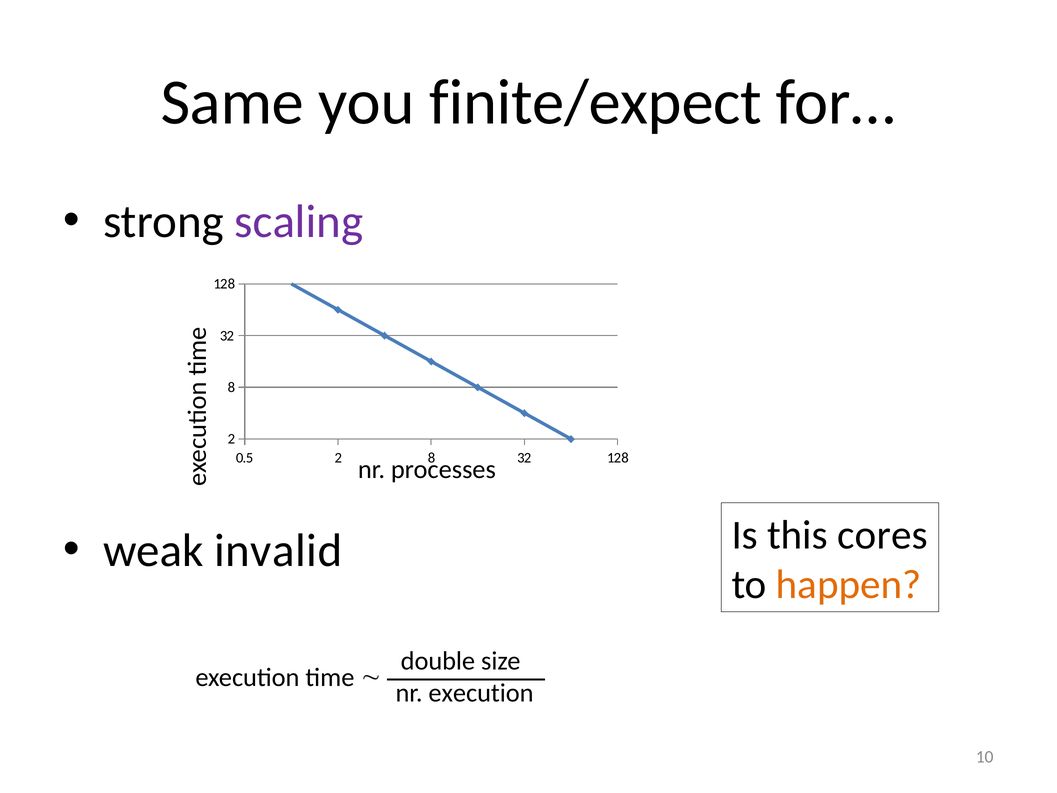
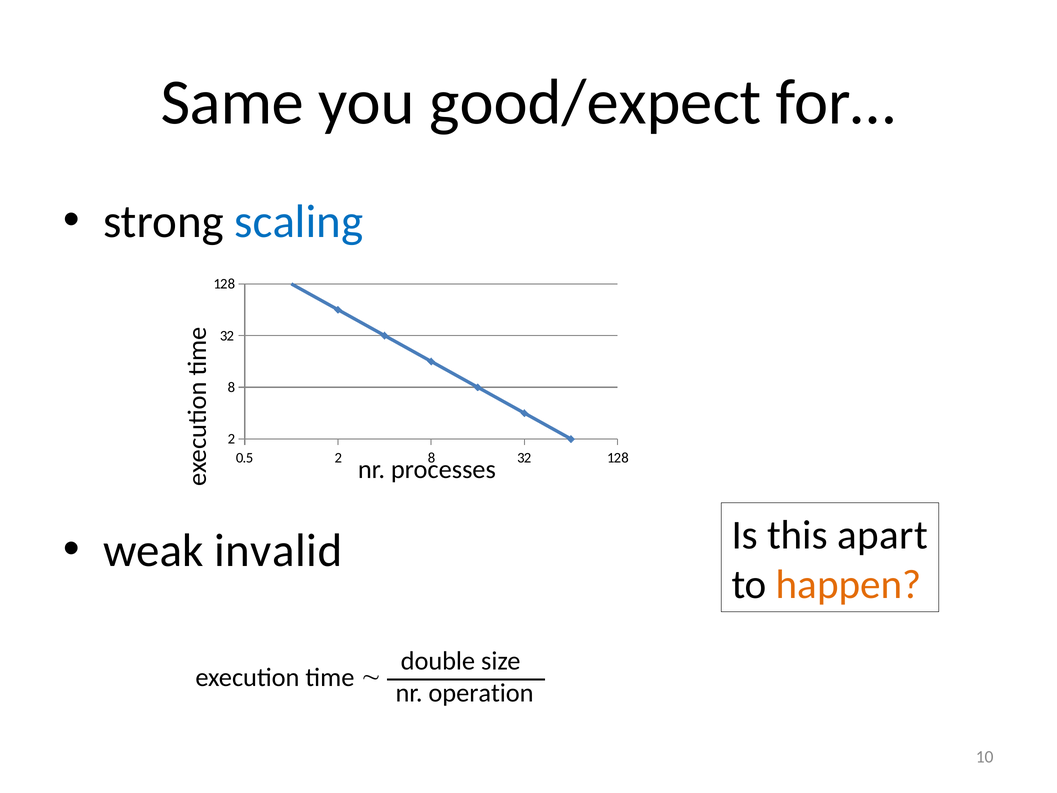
finite/expect: finite/expect -> good/expect
scaling colour: purple -> blue
cores: cores -> apart
nr execution: execution -> operation
